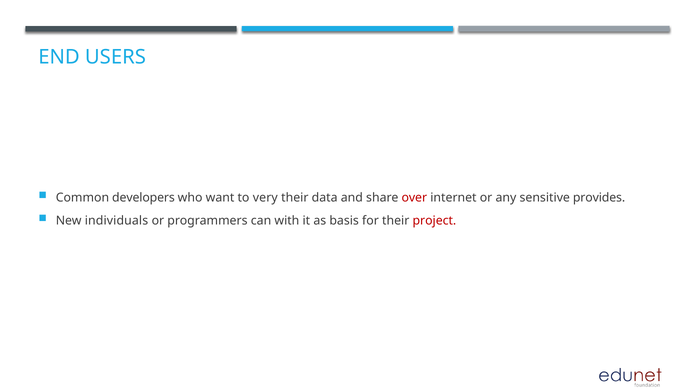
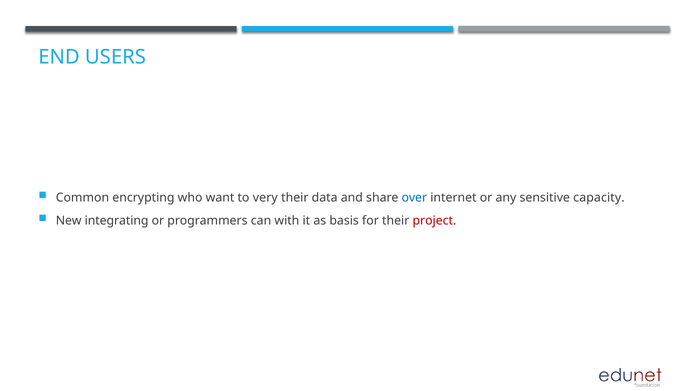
developers: developers -> encrypting
over colour: red -> blue
provides: provides -> capacity
individuals: individuals -> integrating
